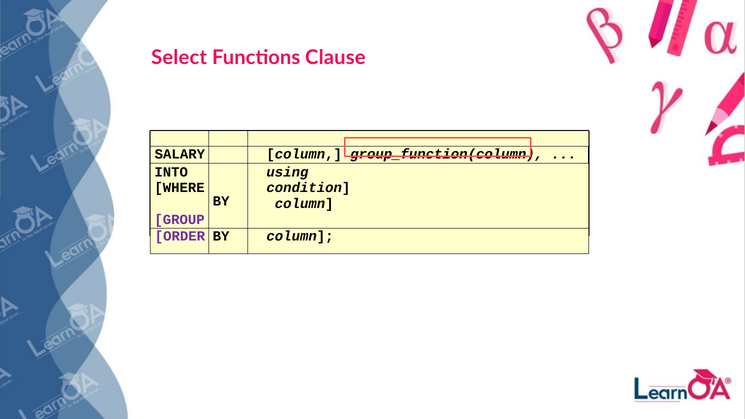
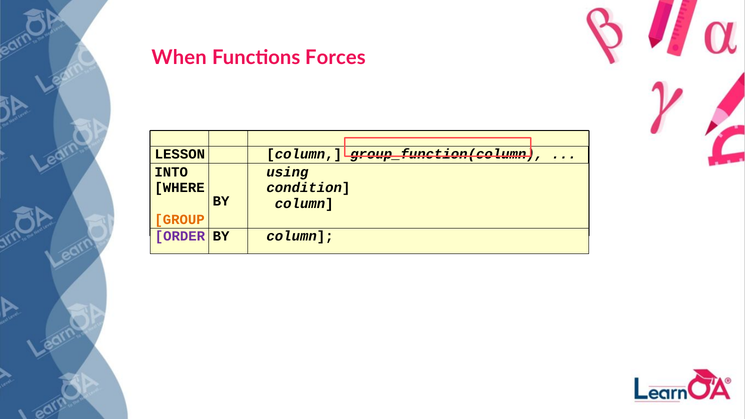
Select: Select -> When
Clause: Clause -> Forces
SALARY: SALARY -> LESSON
GROUP colour: purple -> orange
